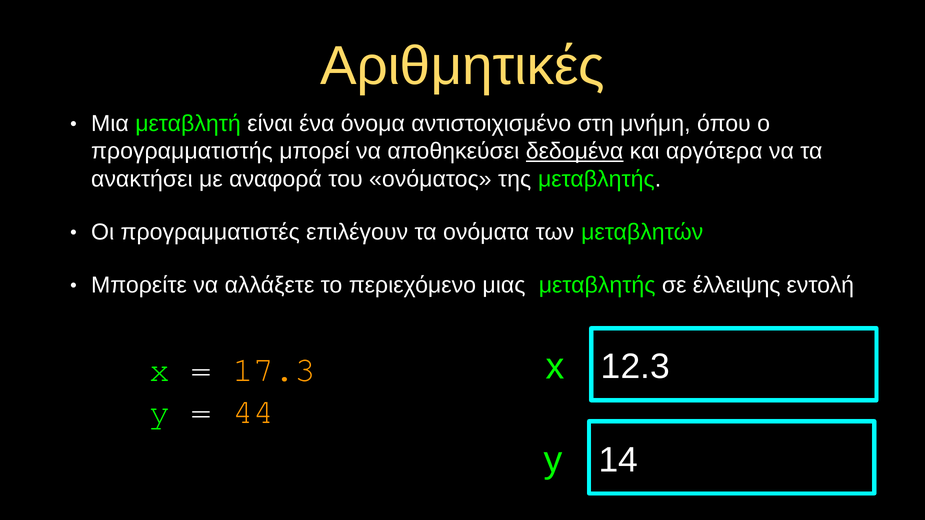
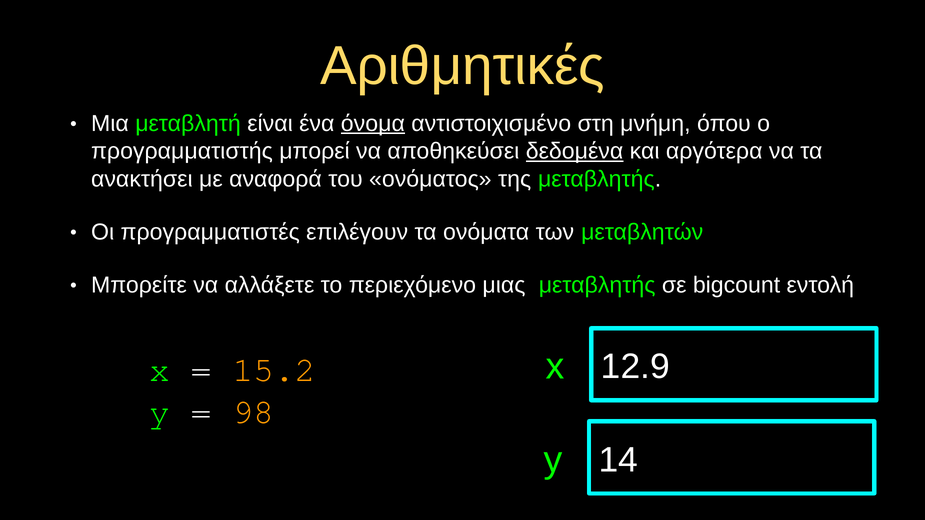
όνομα underline: none -> present
έλλειψης: έλλειψης -> bigcount
12.3: 12.3 -> 12.9
17.3: 17.3 -> 15.2
44: 44 -> 98
